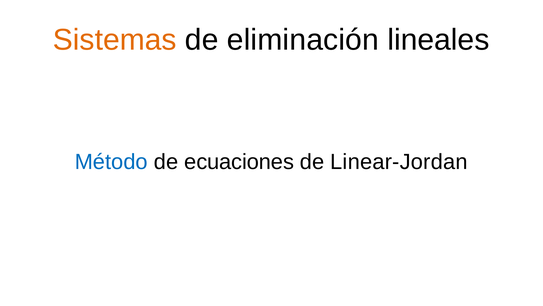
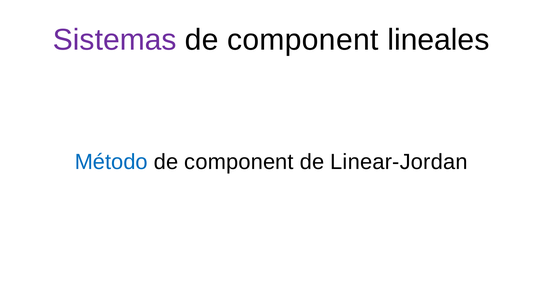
Sistemas colour: orange -> purple
eliminación at (303, 40): eliminación -> component
ecuaciones at (239, 162): ecuaciones -> component
